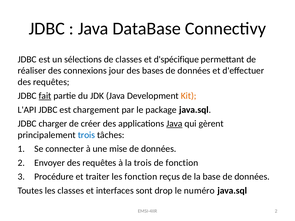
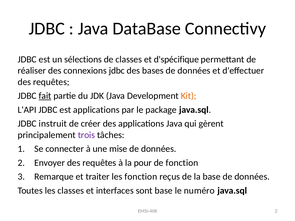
connexions jour: jour -> jdbc
est chargement: chargement -> applications
charger: charger -> instruit
Java at (174, 124) underline: present -> none
trois at (86, 135) colour: blue -> purple
la trois: trois -> pour
Procédure: Procédure -> Remarque
sont drop: drop -> base
